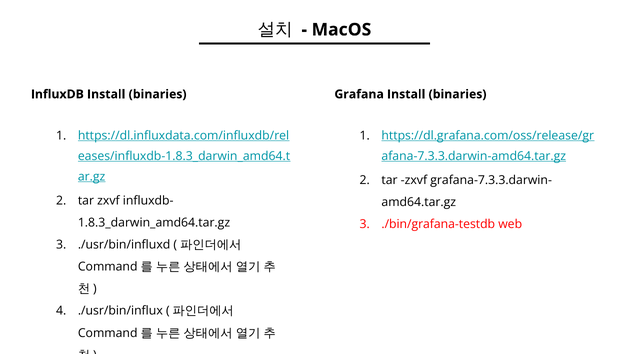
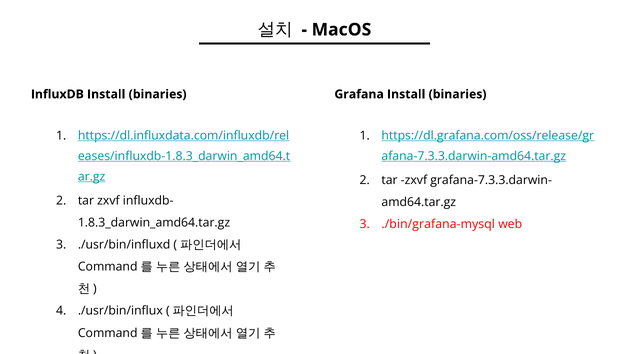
./bin/grafana-testdb: ./bin/grafana-testdb -> ./bin/grafana-mysql
